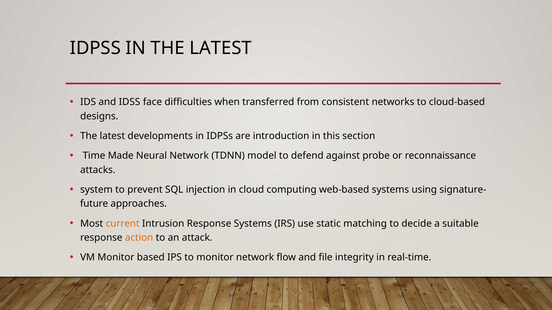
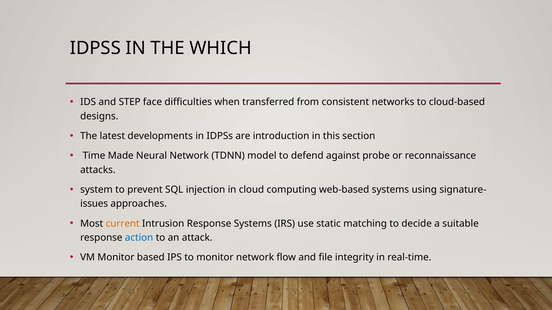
IN THE LATEST: LATEST -> WHICH
IDSS: IDSS -> STEP
future: future -> issues
action colour: orange -> blue
